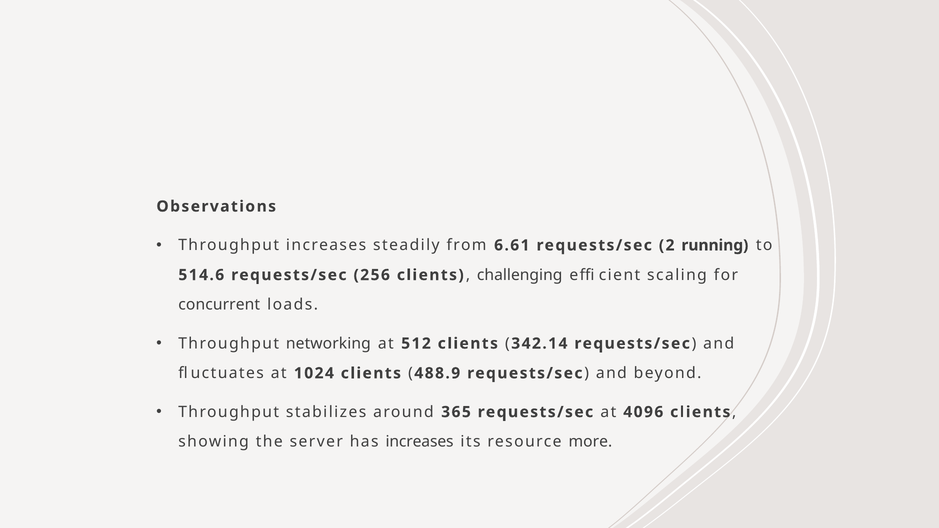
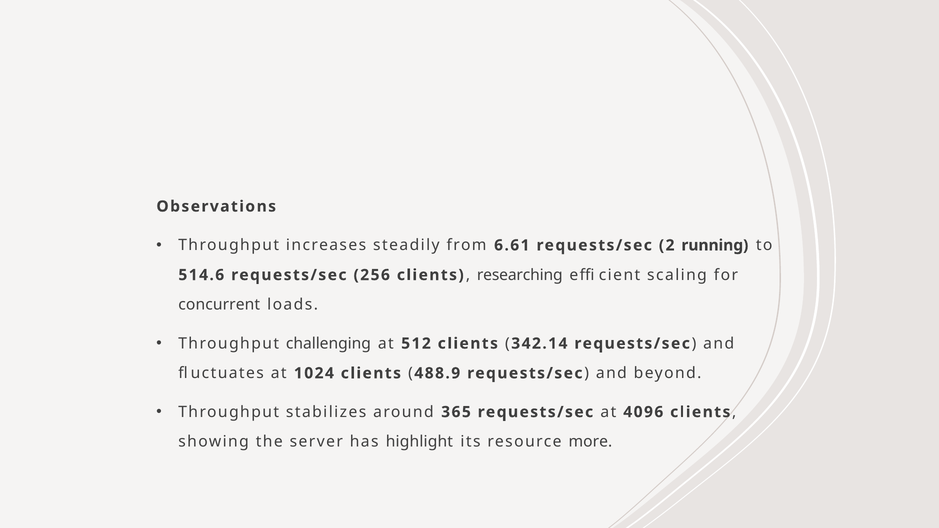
challenging: challenging -> researching
networking: networking -> challenging
has increases: increases -> highlight
